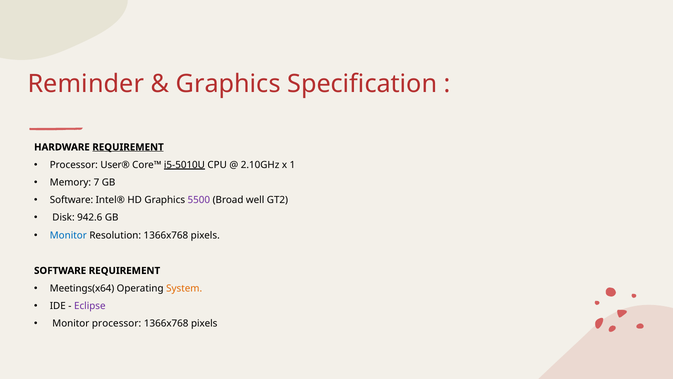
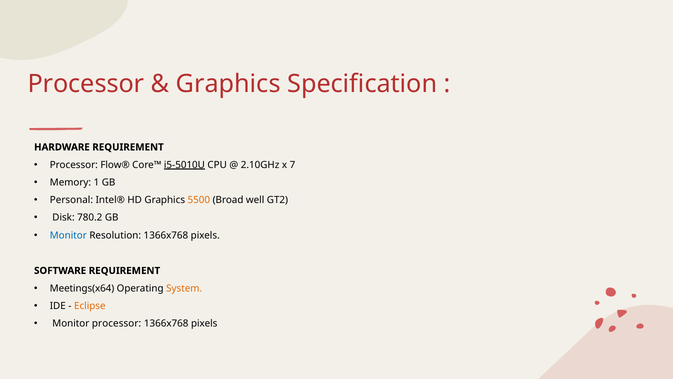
Reminder at (86, 84): Reminder -> Processor
REQUIREMENT at (128, 147) underline: present -> none
User®: User® -> Flow®
1: 1 -> 7
7: 7 -> 1
Software at (71, 200): Software -> Personal
5500 colour: purple -> orange
942.6: 942.6 -> 780.2
Eclipse colour: purple -> orange
